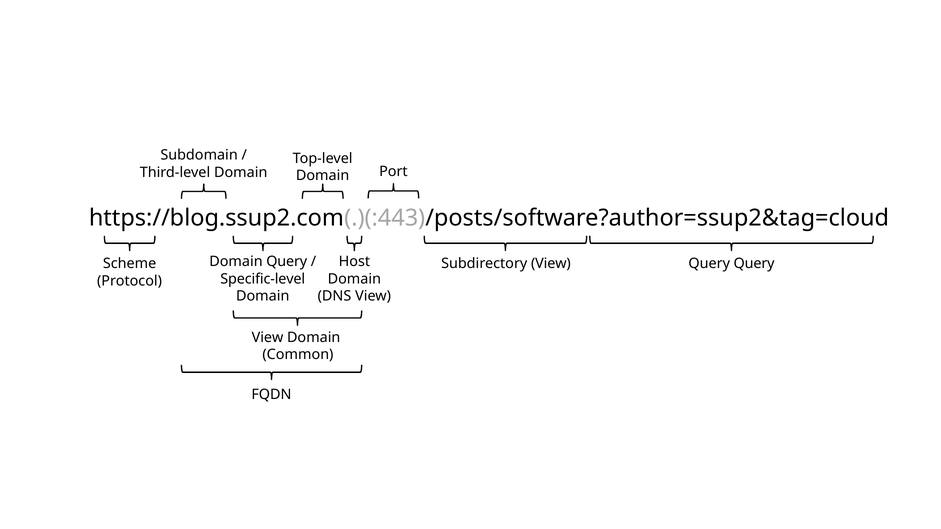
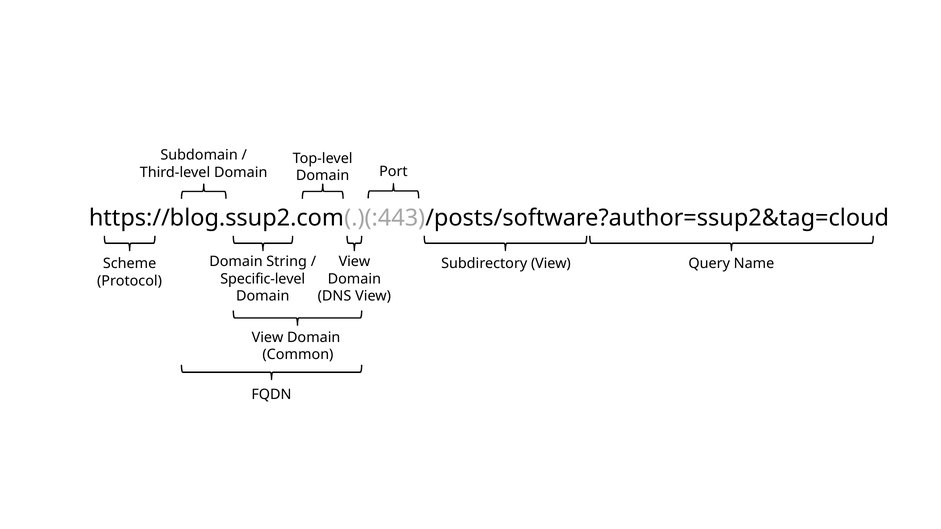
Domain Query: Query -> String
Host at (354, 262): Host -> View
Query Query: Query -> Name
